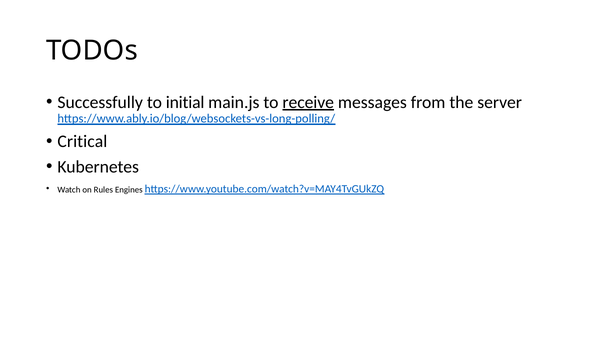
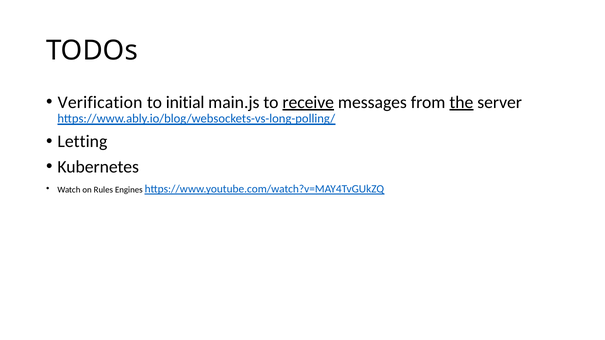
Successfully: Successfully -> Verification
the underline: none -> present
Critical: Critical -> Letting
